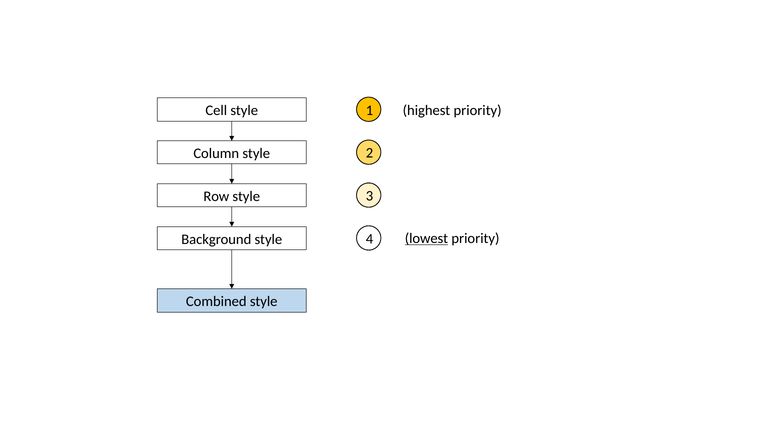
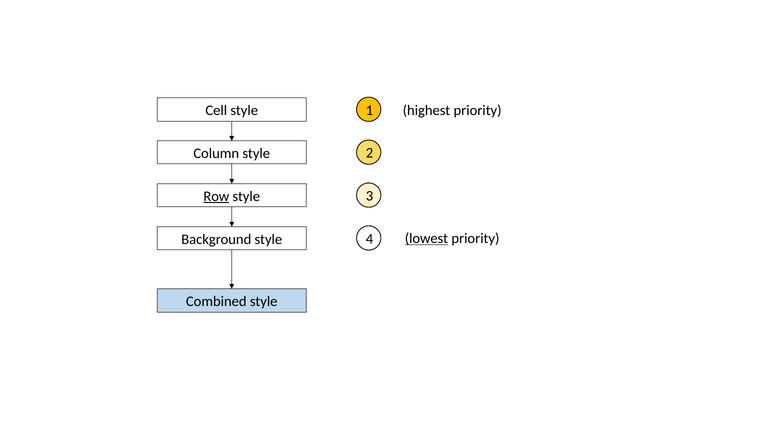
Row underline: none -> present
